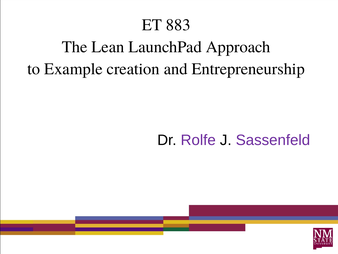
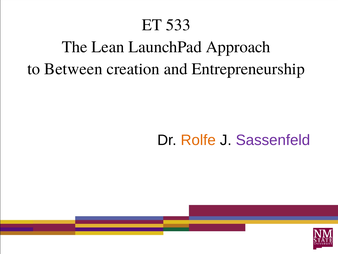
883: 883 -> 533
Example: Example -> Between
Rolfe colour: purple -> orange
